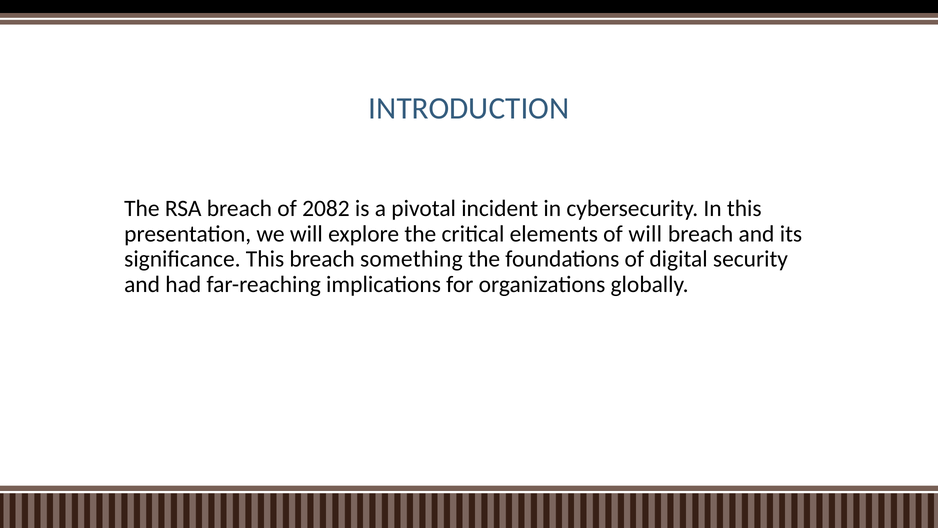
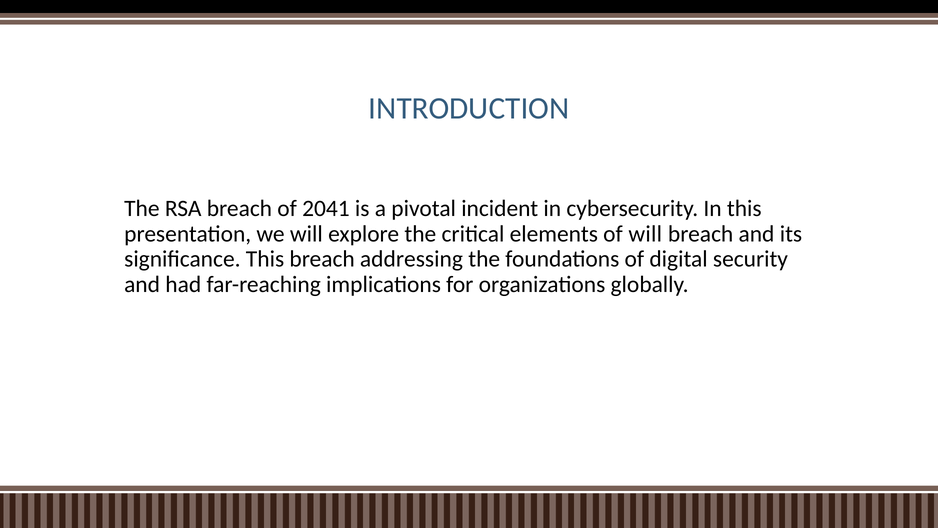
2082: 2082 -> 2041
something: something -> addressing
